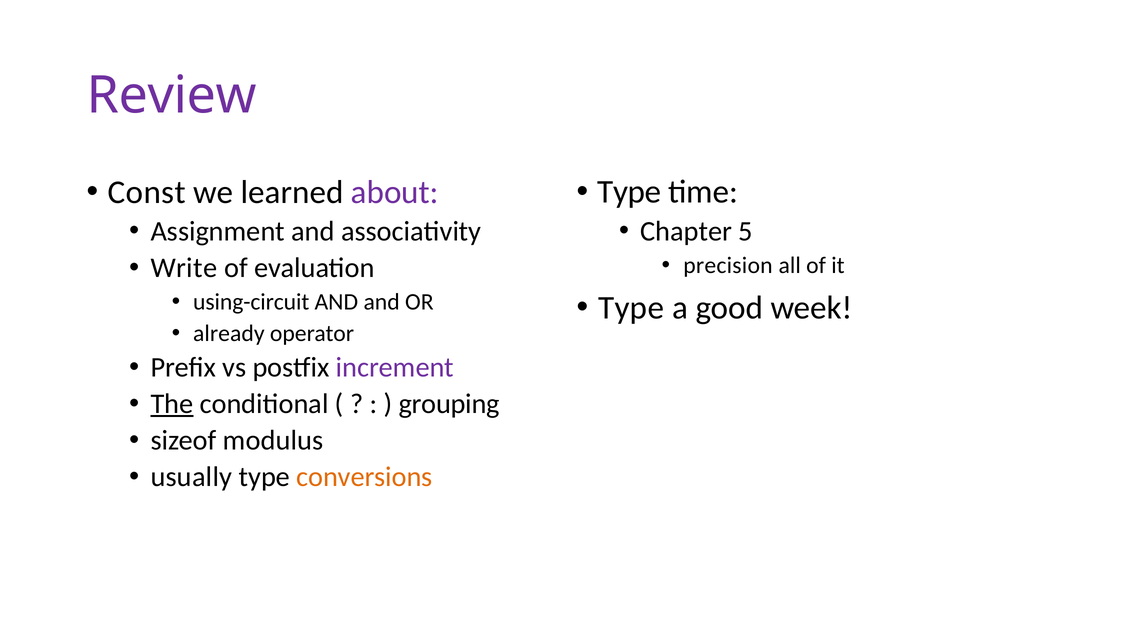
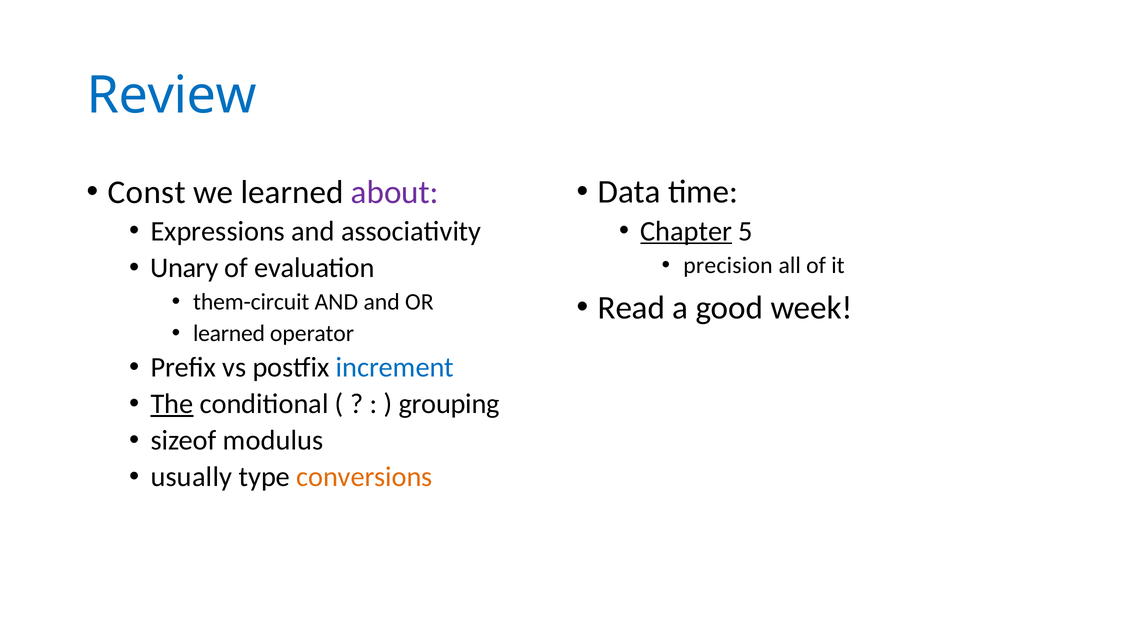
Review colour: purple -> blue
Type at (629, 192): Type -> Data
Assignment: Assignment -> Expressions
Chapter underline: none -> present
Write: Write -> Unary
using-circuit: using-circuit -> them-circuit
Type at (631, 308): Type -> Read
already at (229, 333): already -> learned
increment colour: purple -> blue
